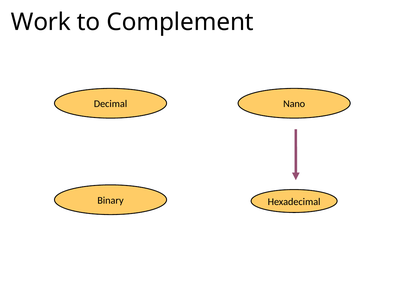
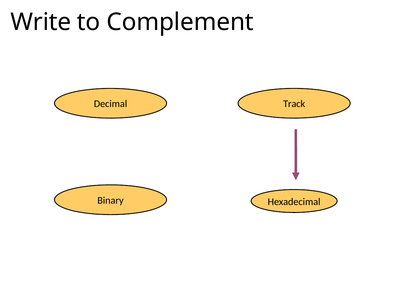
Work: Work -> Write
Nano: Nano -> Track
